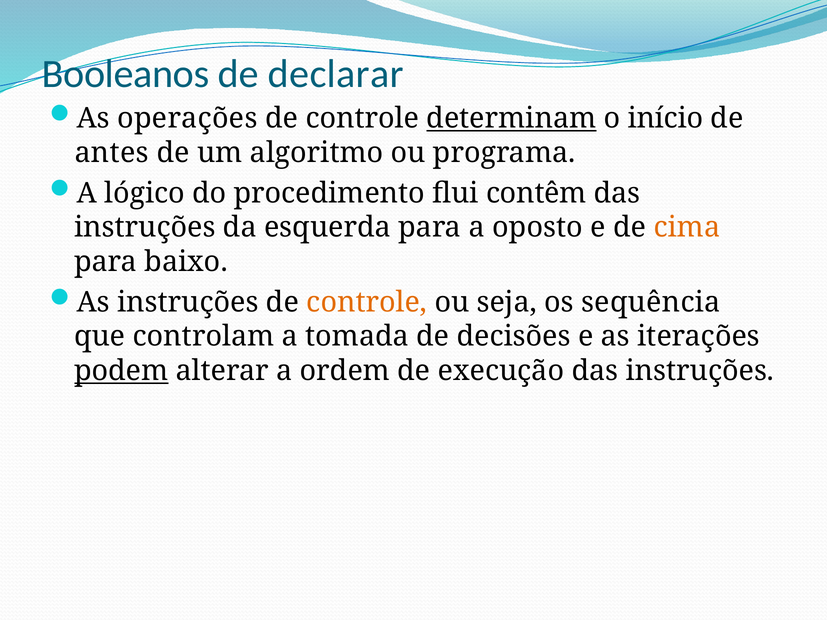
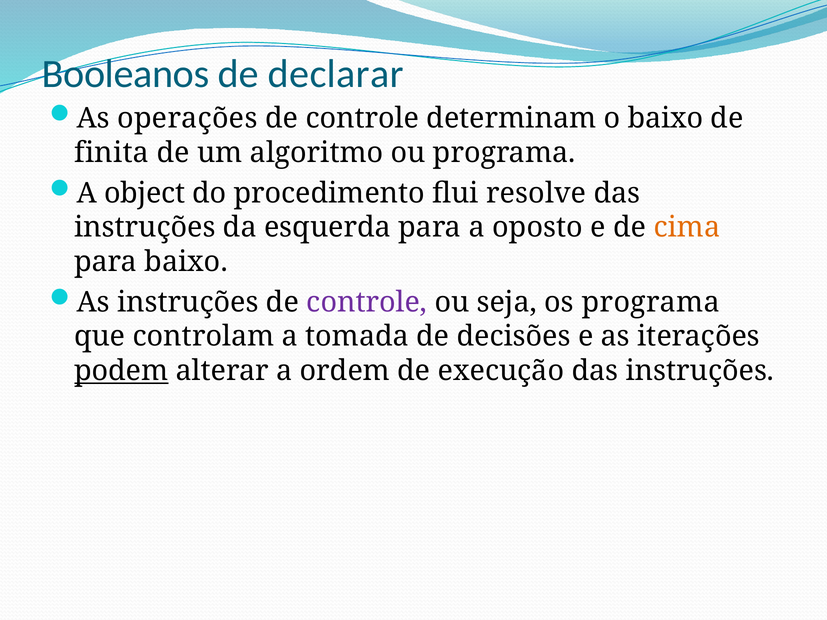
determinam underline: present -> none
o início: início -> baixo
antes: antes -> finita
lógico: lógico -> object
contêm: contêm -> resolve
controle at (367, 302) colour: orange -> purple
os sequência: sequência -> programa
